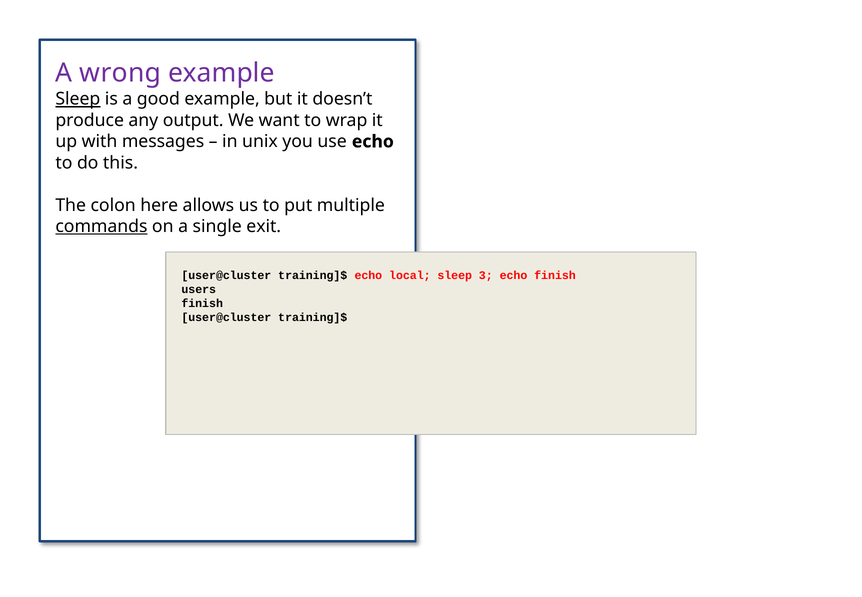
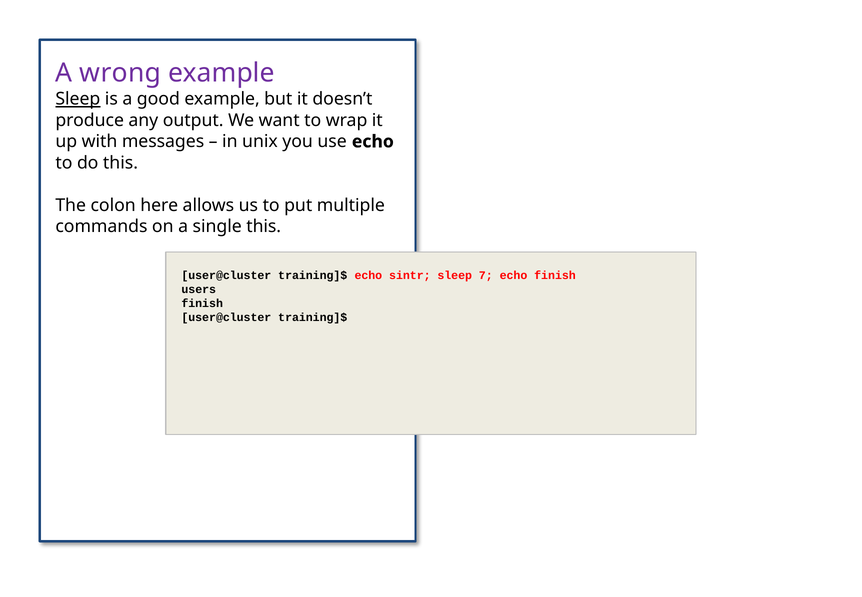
commands underline: present -> none
single exit: exit -> this
local: local -> sintr
3: 3 -> 7
